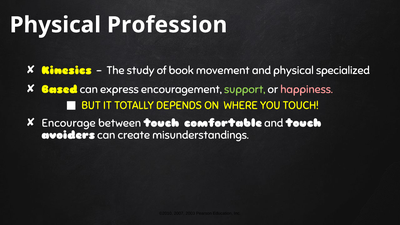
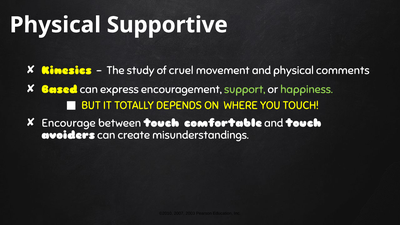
Profession: Profession -> Supportive
book: book -> cruel
specialized: specialized -> comments
happiness colour: pink -> light green
